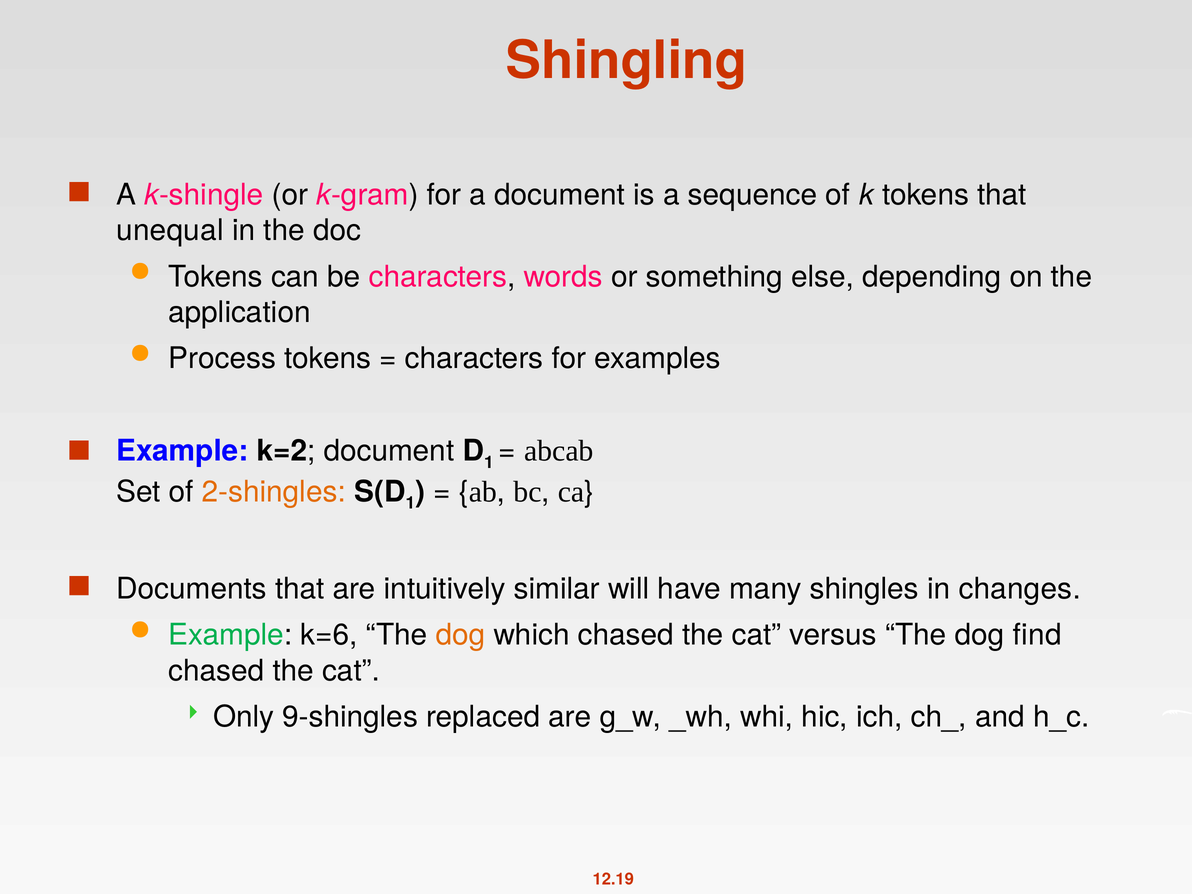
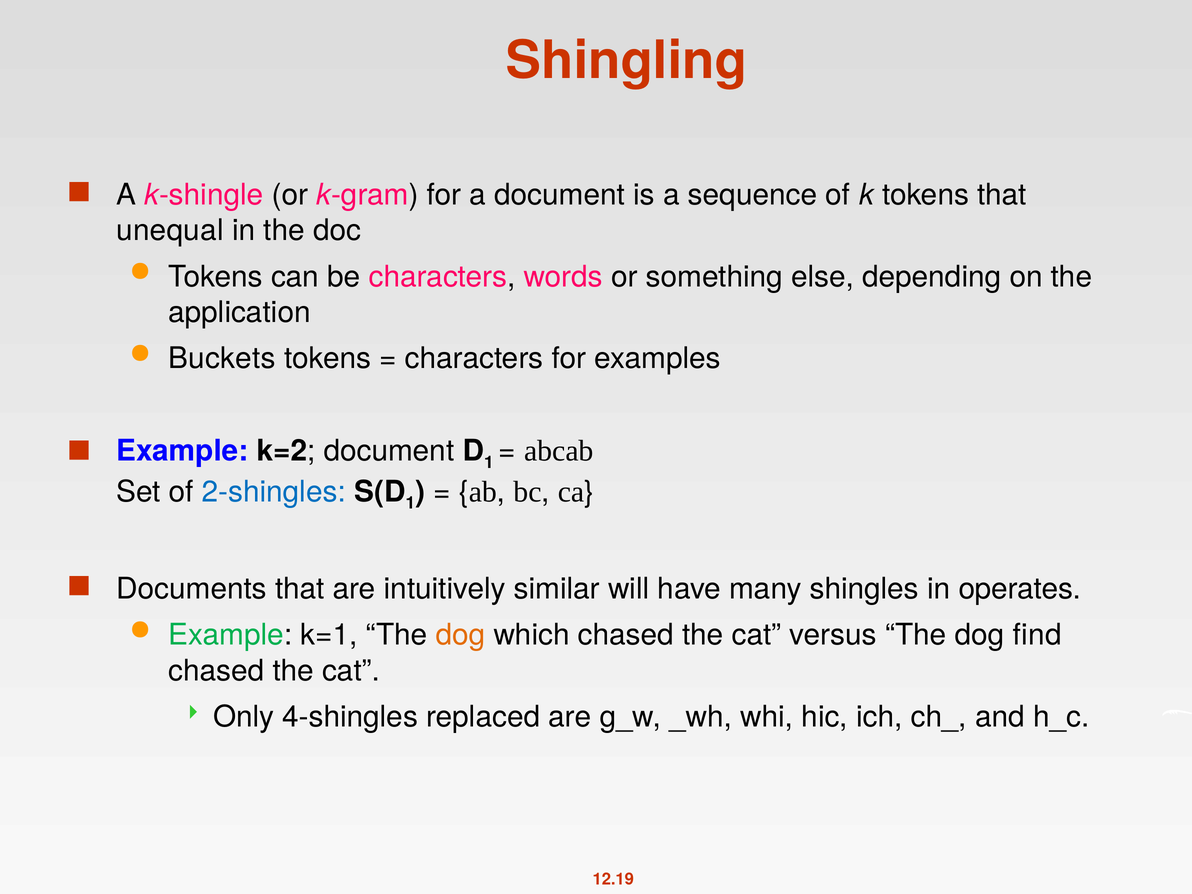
Process: Process -> Buckets
2-shingles colour: orange -> blue
changes: changes -> operates
k=6: k=6 -> k=1
9-shingles: 9-shingles -> 4-shingles
